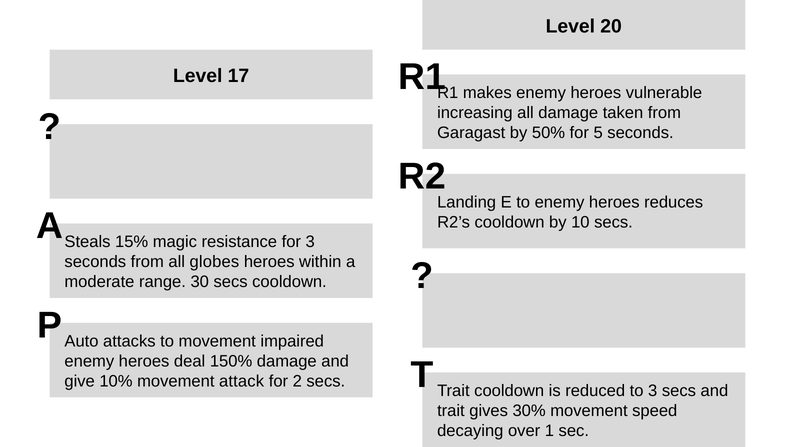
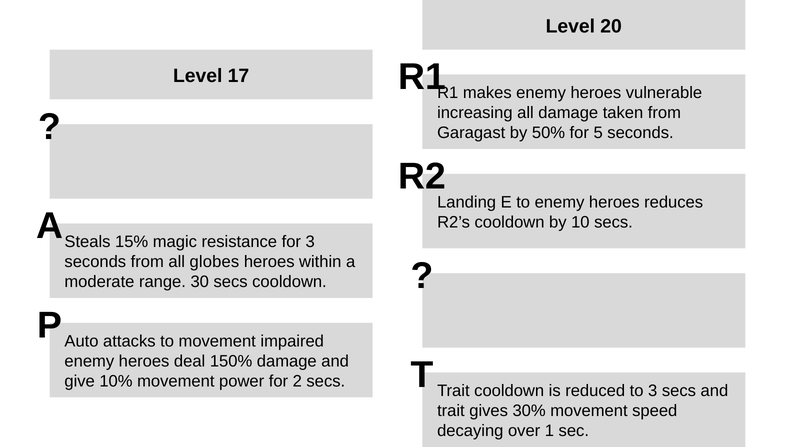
attack: attack -> power
